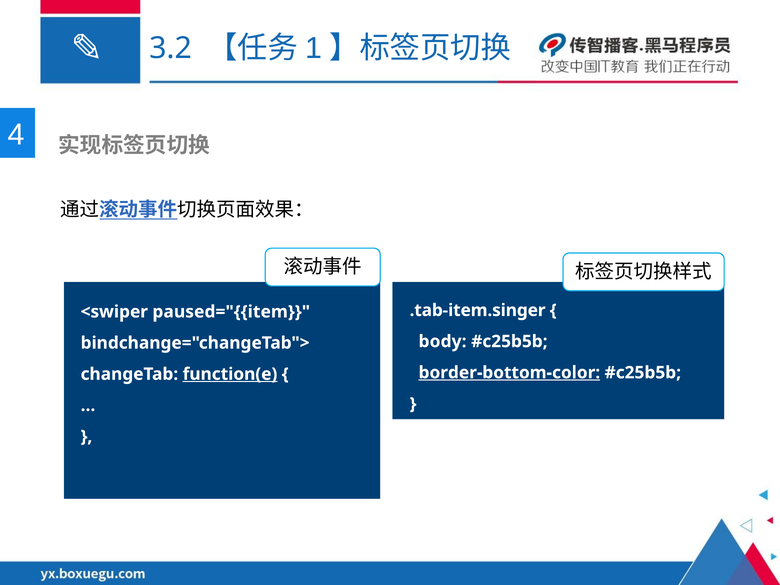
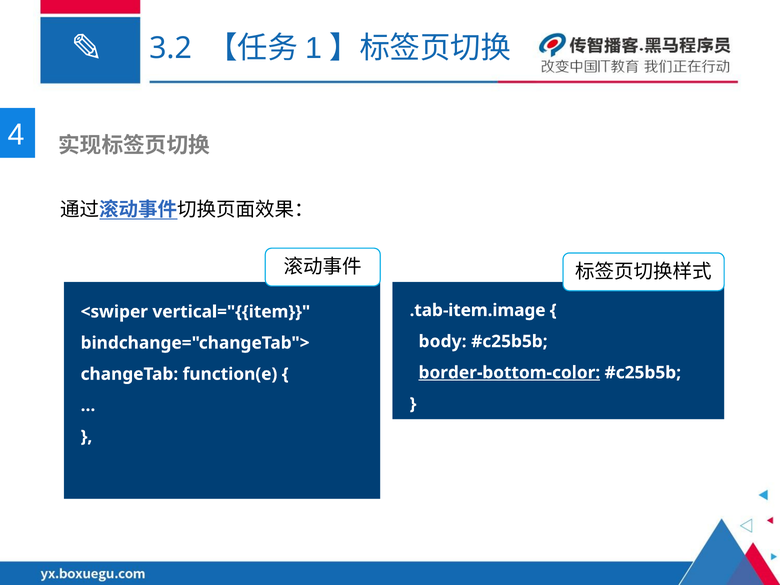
.tab-item.singer: .tab-item.singer -> .tab-item.image
paused="{{item: paused="{{item -> vertical="{{item
function(e underline: present -> none
